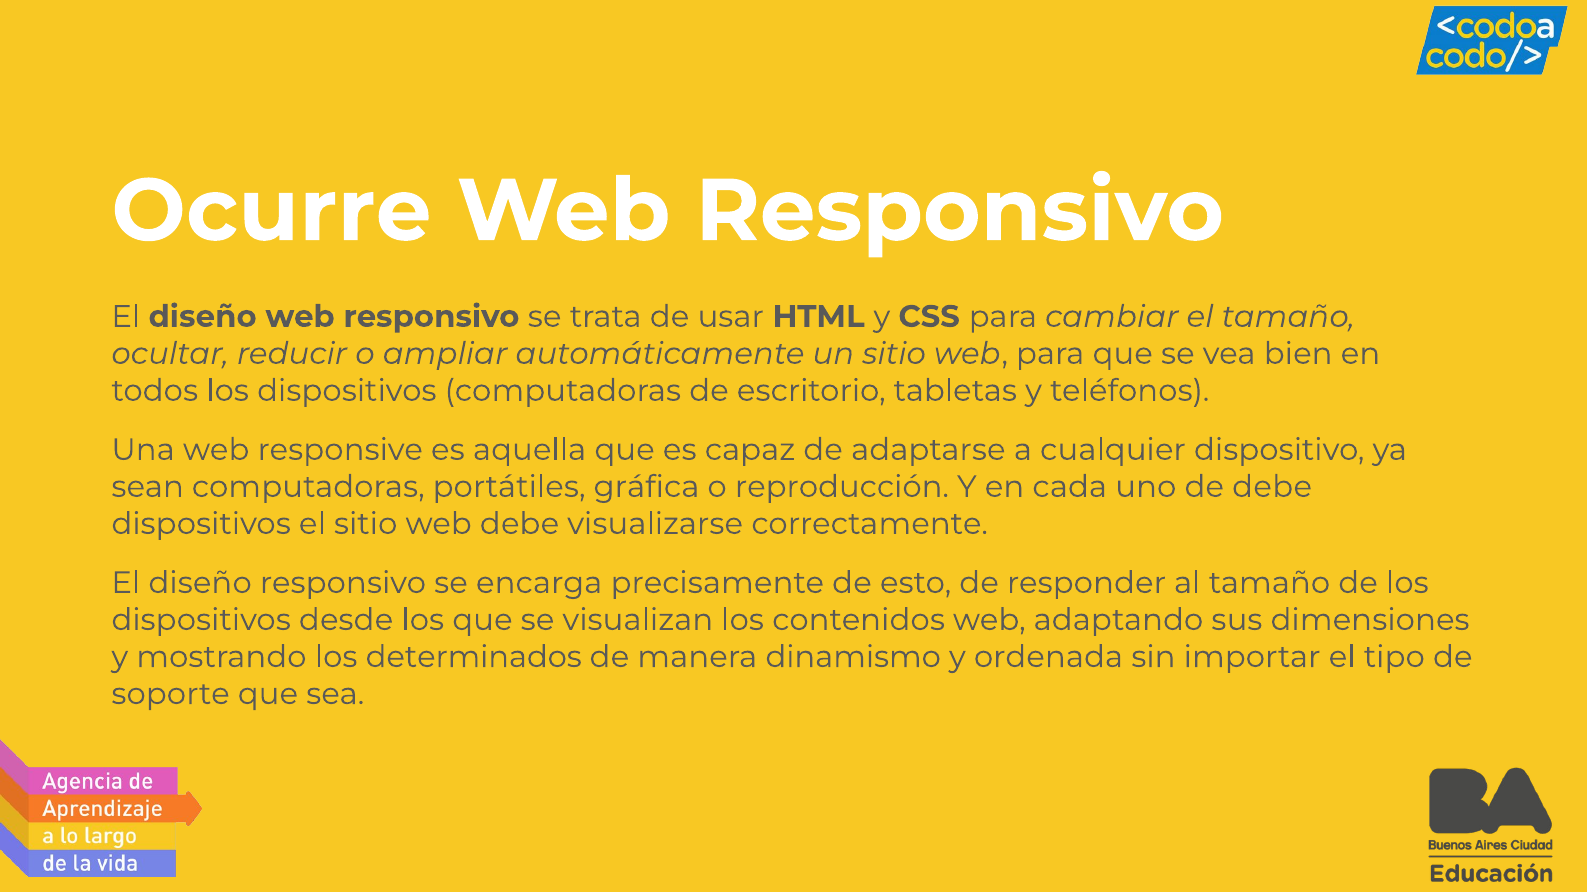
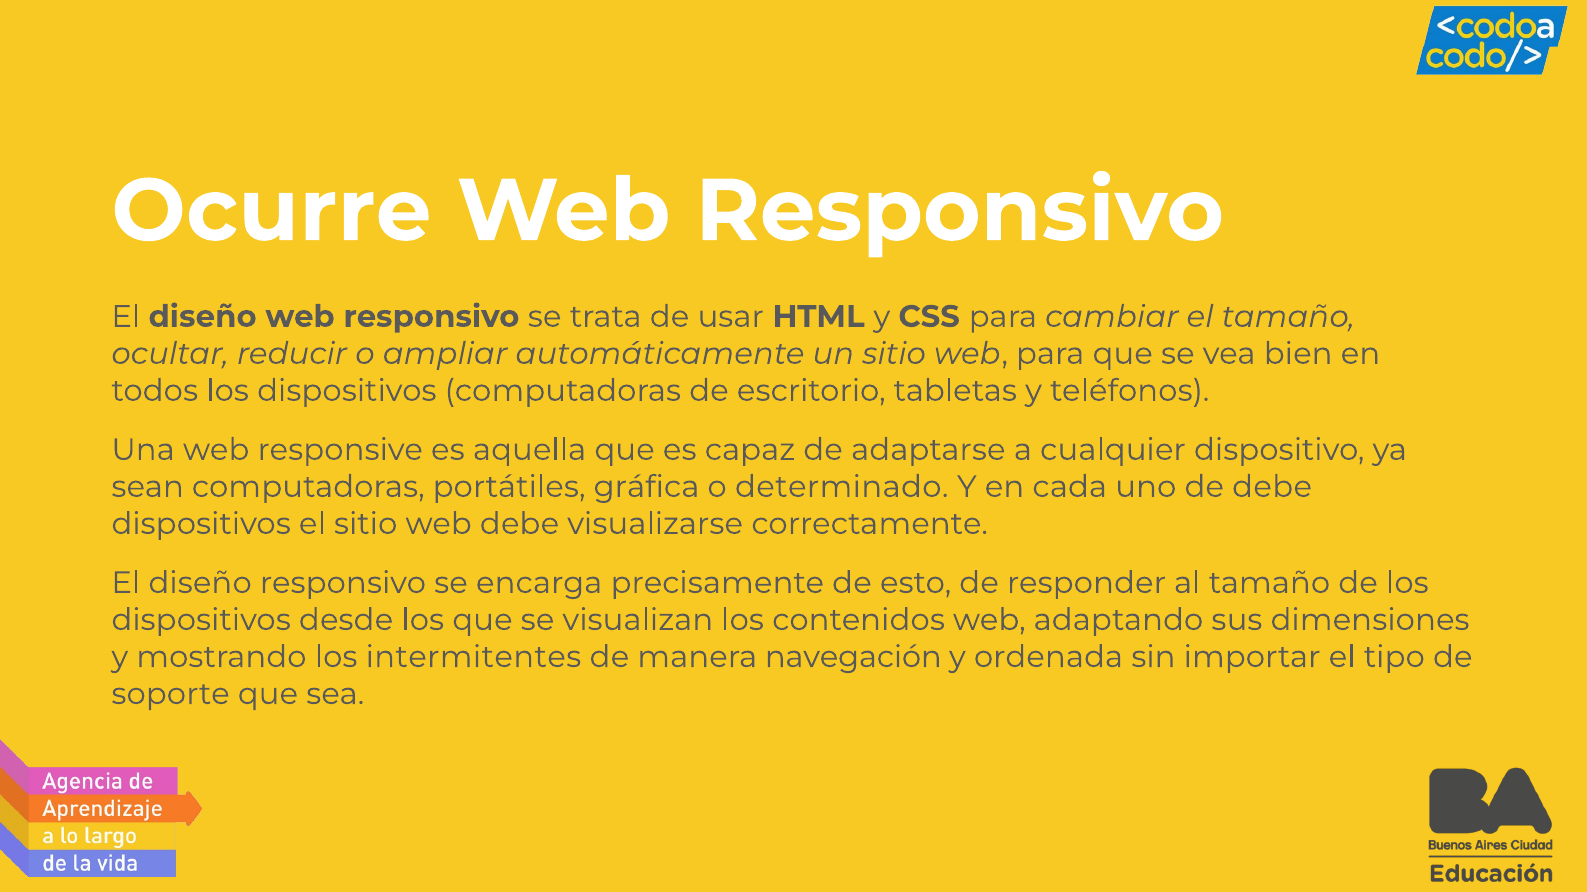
reproducción: reproducción -> determinado
determinados: determinados -> intermitentes
dinamismo: dinamismo -> navegación
